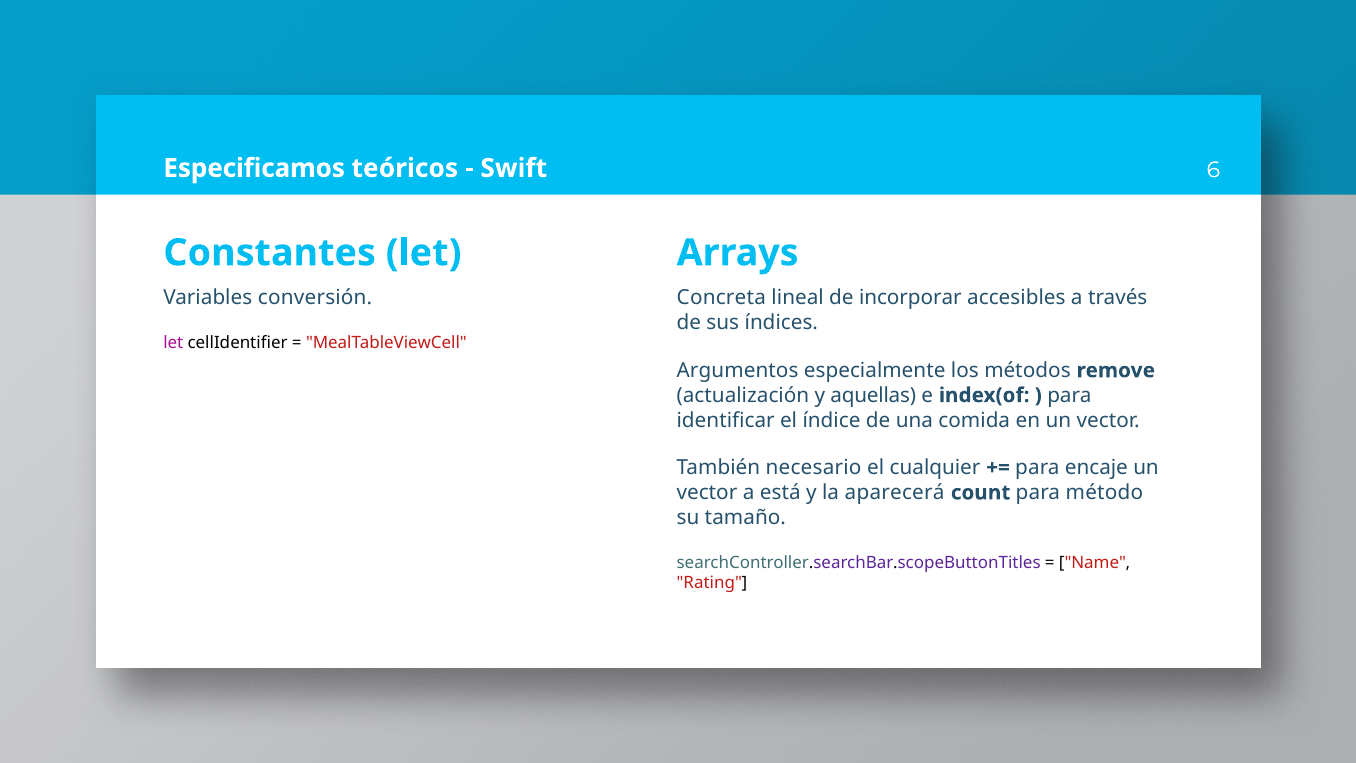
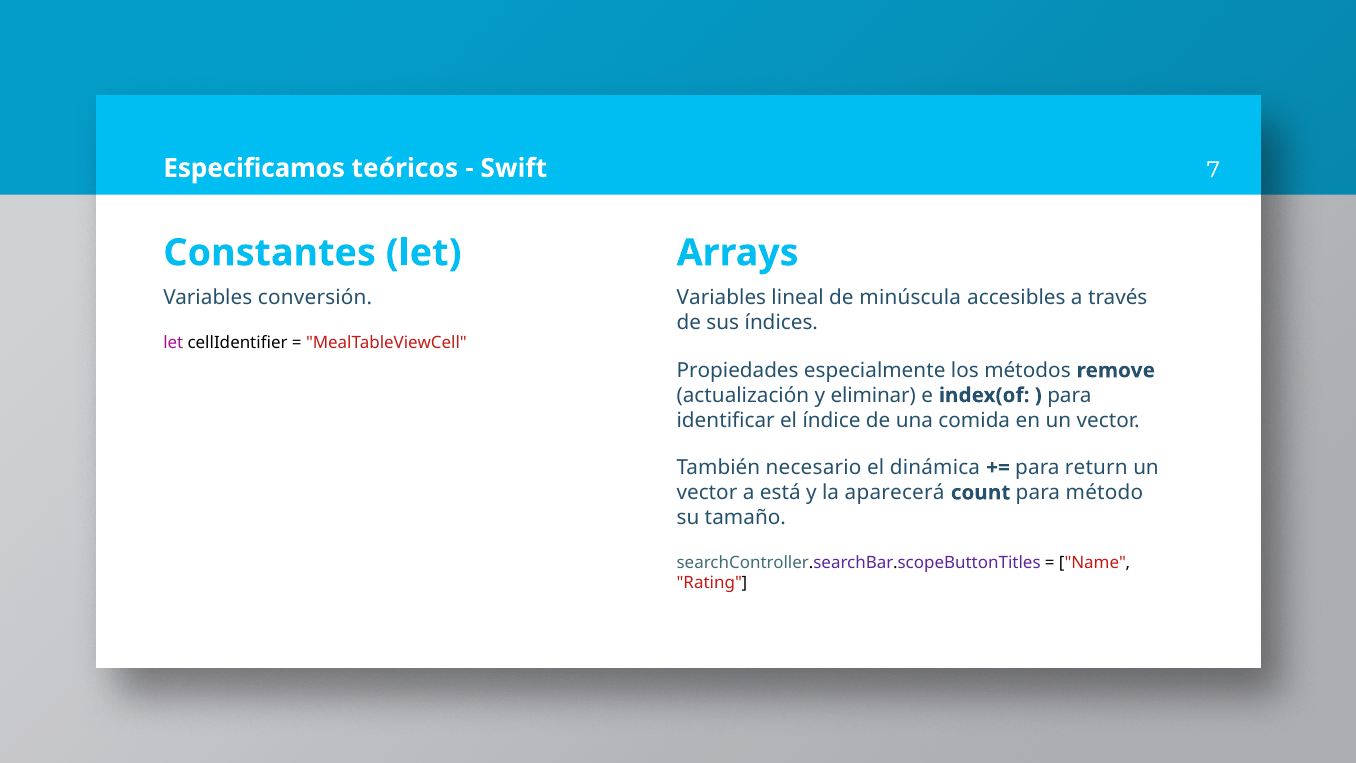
6: 6 -> 7
Concreta at (721, 298): Concreta -> Variables
incorporar: incorporar -> minúscula
Argumentos: Argumentos -> Propiedades
aquellas: aquellas -> eliminar
cualquier: cualquier -> dinámica
encaje: encaje -> return
